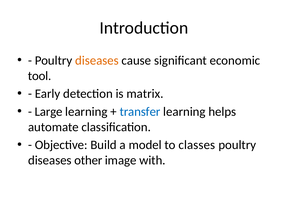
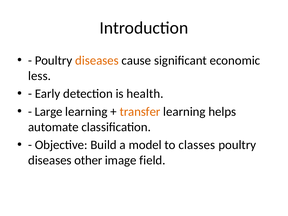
tool: tool -> less
matrix: matrix -> health
transfer colour: blue -> orange
with: with -> field
